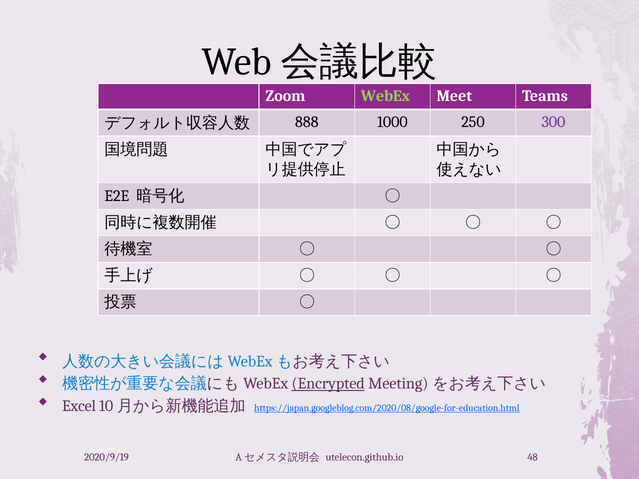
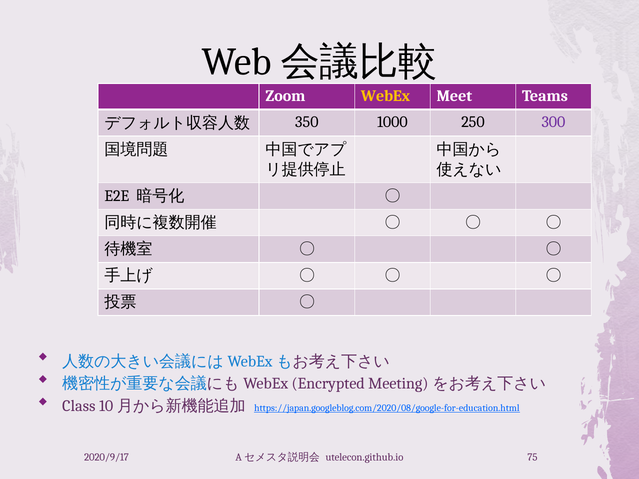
WebEx colour: light green -> yellow
888: 888 -> 350
Encrypted underline: present -> none
Excel: Excel -> Class
2020/9/19: 2020/9/19 -> 2020/9/17
48: 48 -> 75
